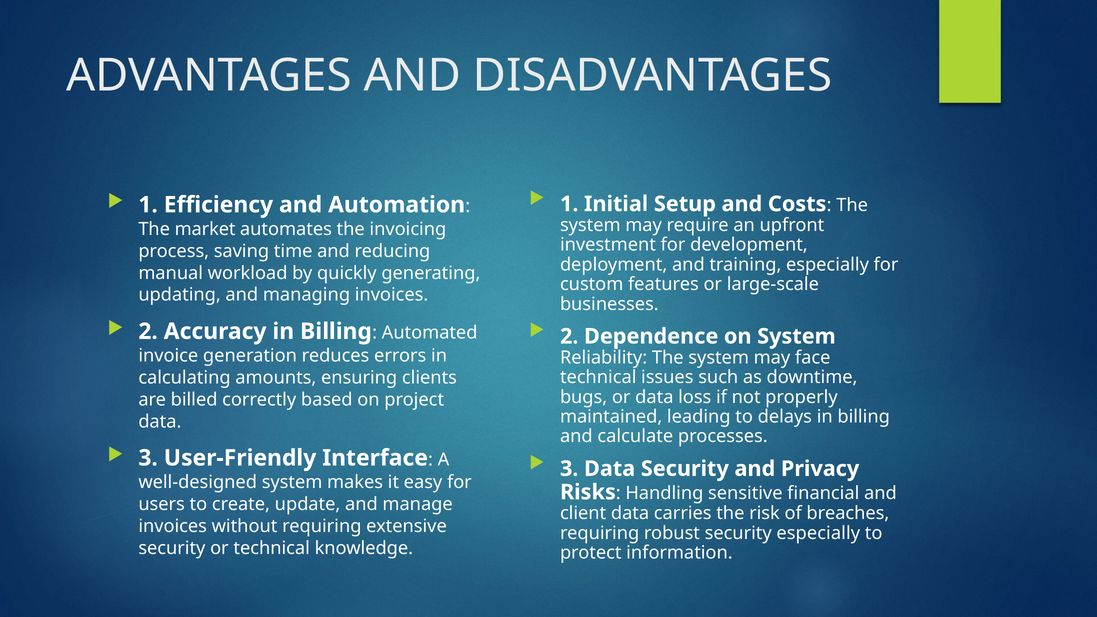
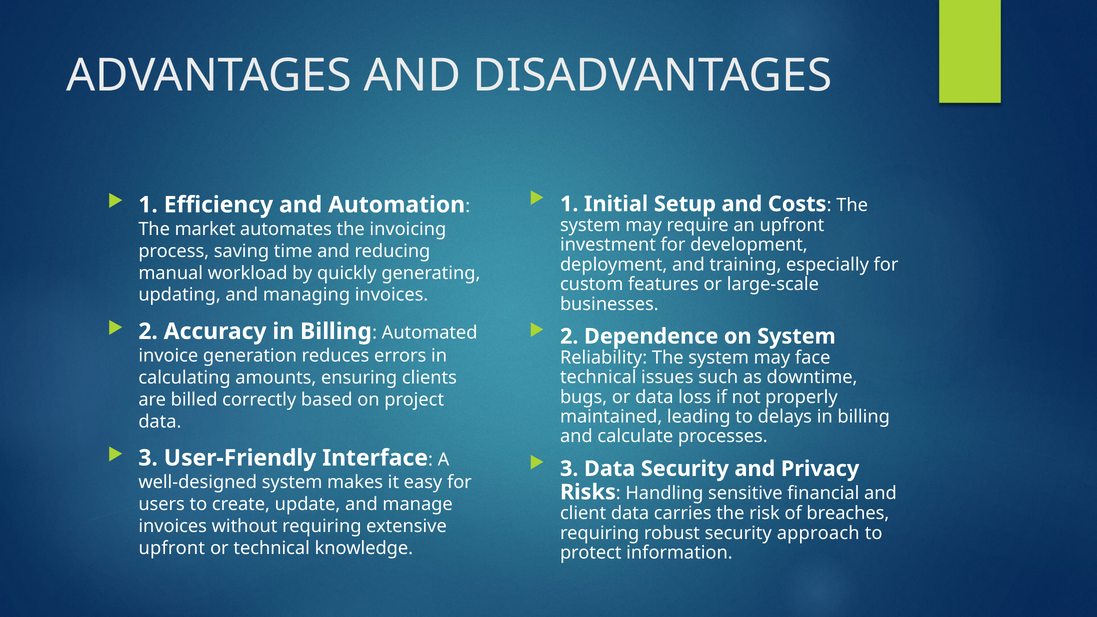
security especially: especially -> approach
security at (172, 548): security -> upfront
